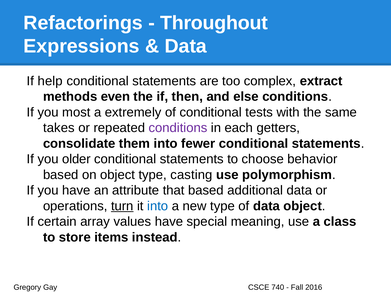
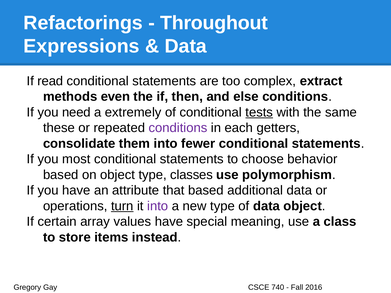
help: help -> read
most: most -> need
tests underline: none -> present
takes: takes -> these
older: older -> most
casting: casting -> classes
into at (158, 206) colour: blue -> purple
